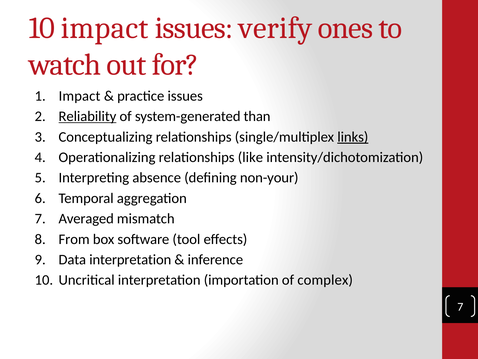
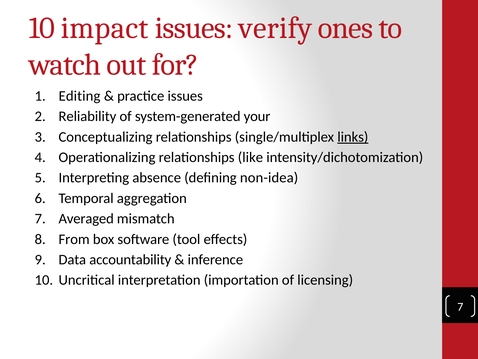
Impact at (80, 96): Impact -> Editing
Reliability underline: present -> none
than: than -> your
non-your: non-your -> non-idea
Data interpretation: interpretation -> accountability
complex: complex -> licensing
